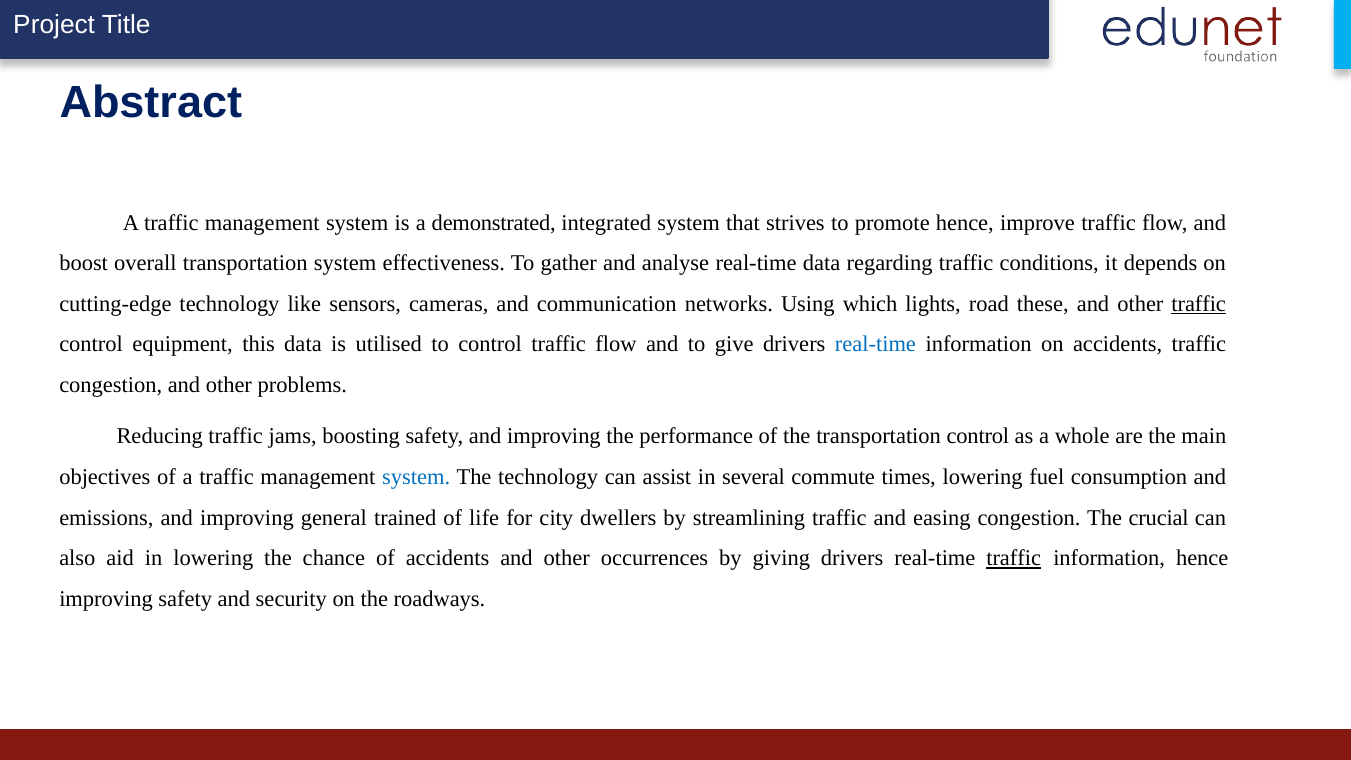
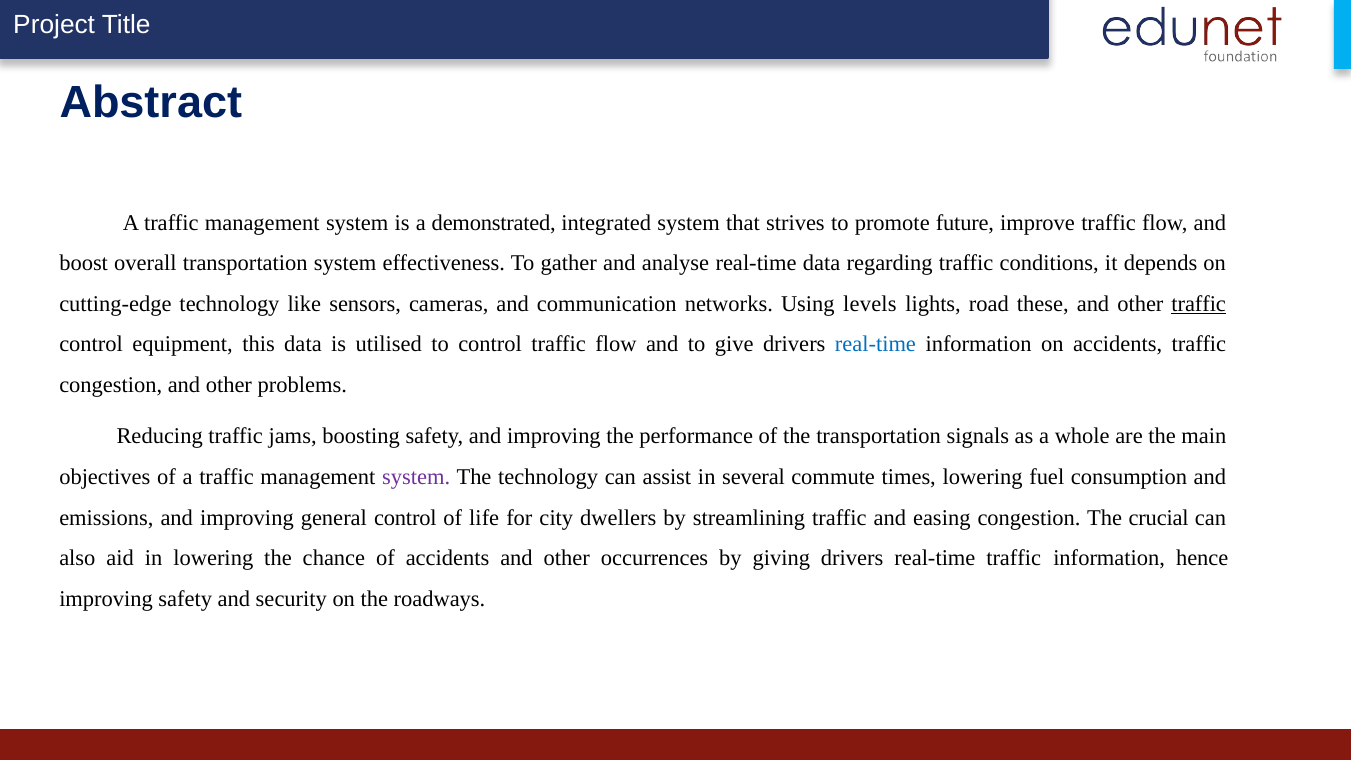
promote hence: hence -> future
which: which -> levels
transportation control: control -> signals
system at (416, 477) colour: blue -> purple
general trained: trained -> control
traffic at (1014, 558) underline: present -> none
